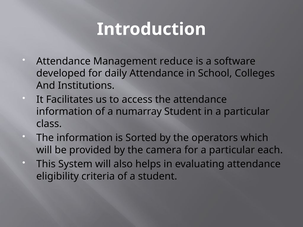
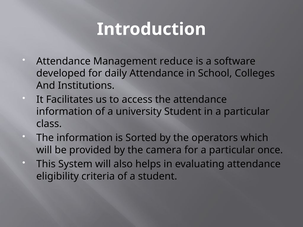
numarray: numarray -> university
each: each -> once
